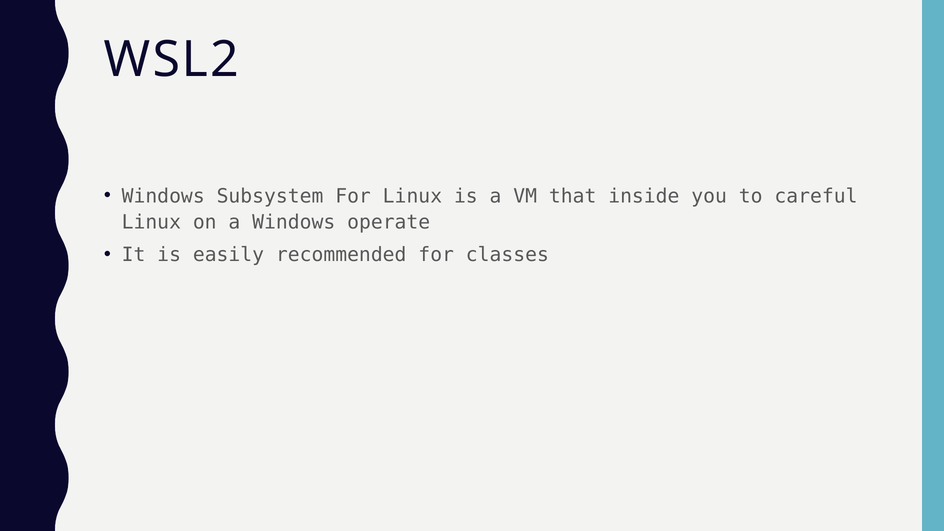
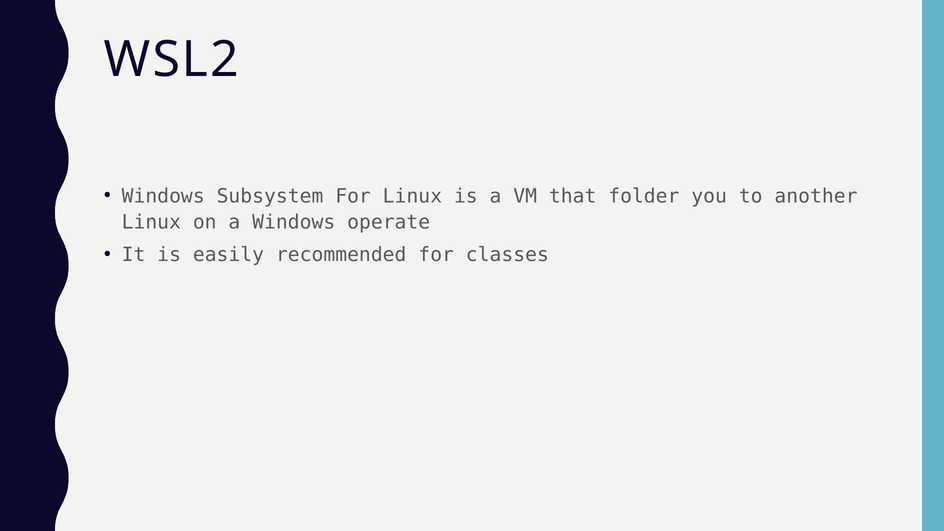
inside: inside -> folder
careful: careful -> another
